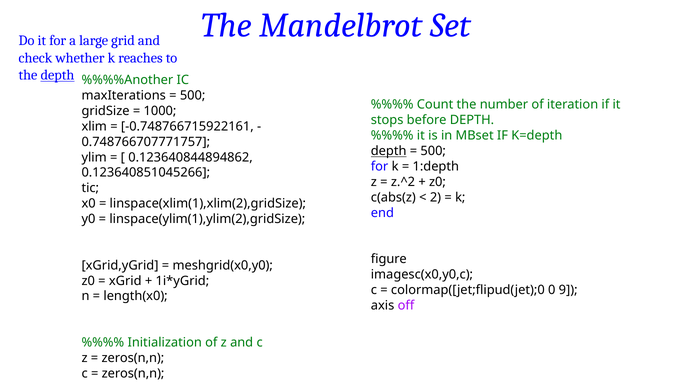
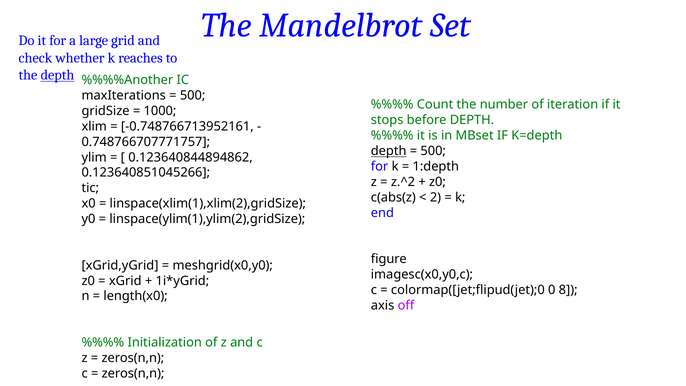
-0.748766715922161: -0.748766715922161 -> -0.748766713952161
9: 9 -> 8
